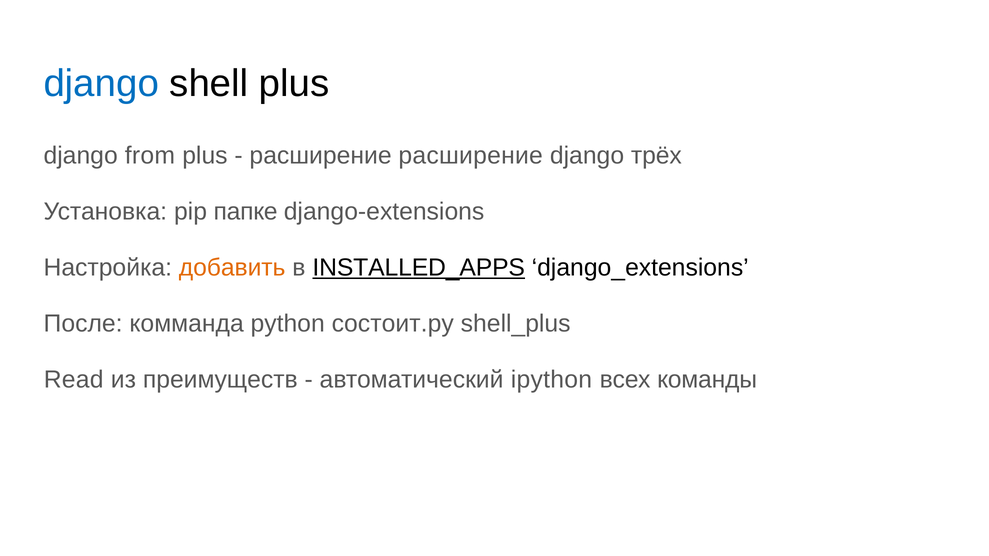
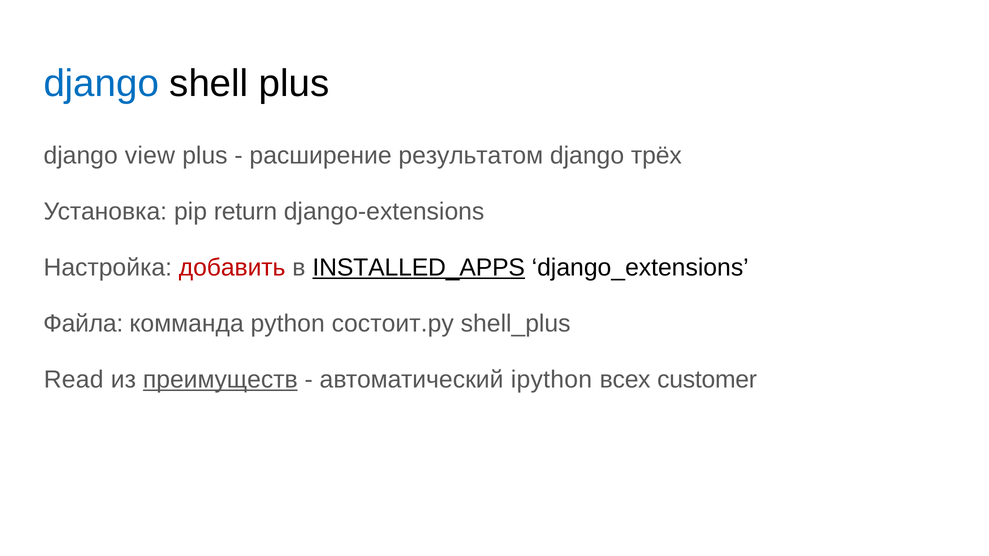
from: from -> view
расширение расширение: расширение -> результатом
папке: папке -> return
добавить colour: orange -> red
После: После -> Файла
преимуществ underline: none -> present
команды: команды -> customer
